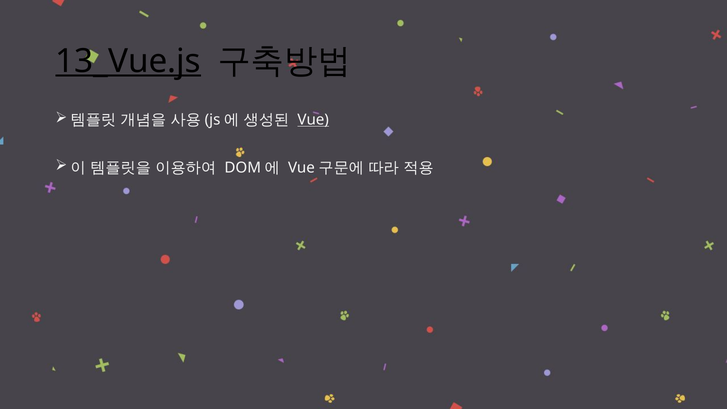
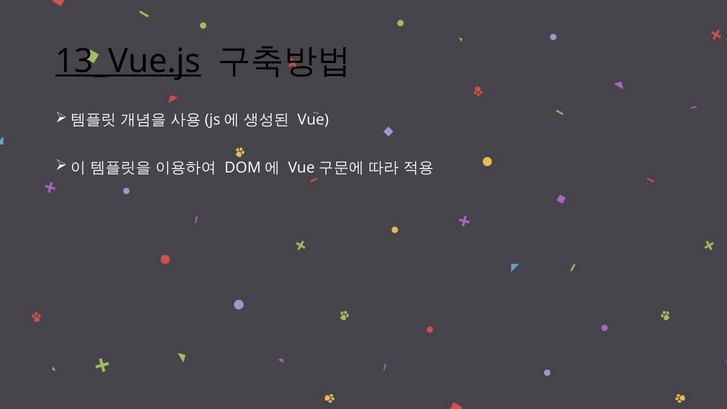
Vue underline: present -> none
